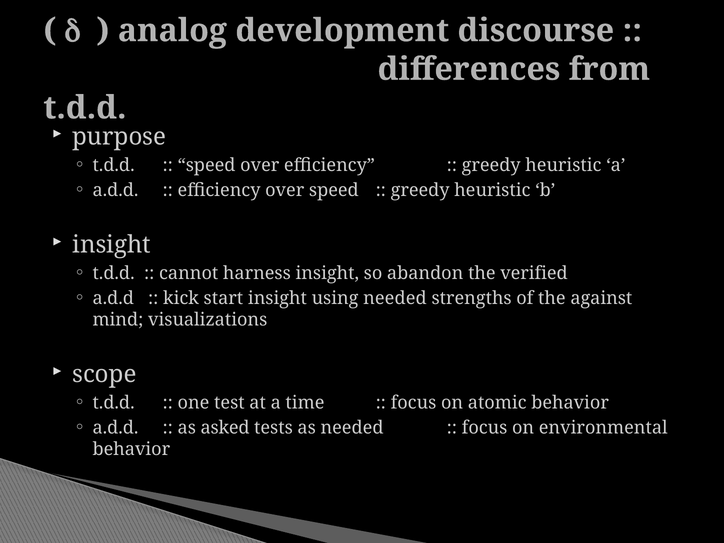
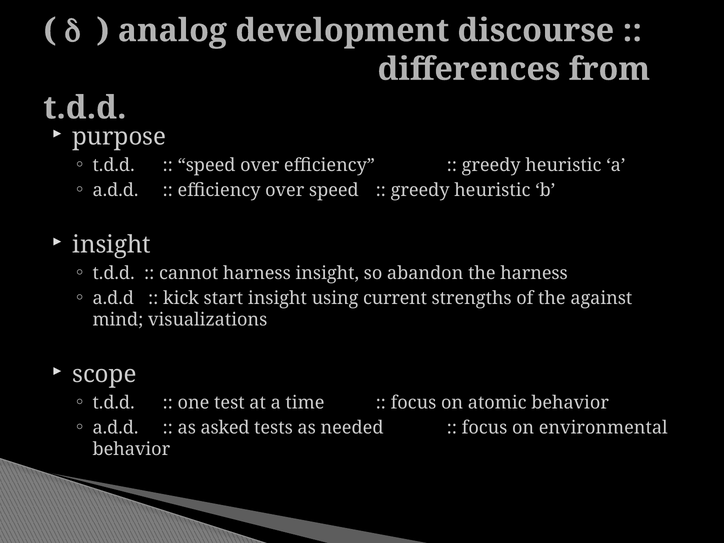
the verified: verified -> harness
using needed: needed -> current
